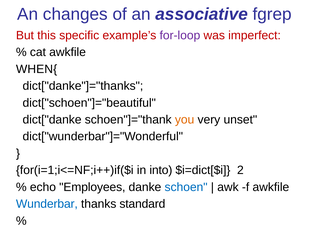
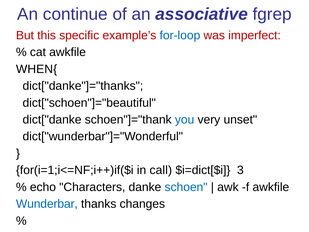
changes: changes -> continue
for-loop colour: purple -> blue
you colour: orange -> blue
into: into -> call
2: 2 -> 3
Employees: Employees -> Characters
standard: standard -> changes
